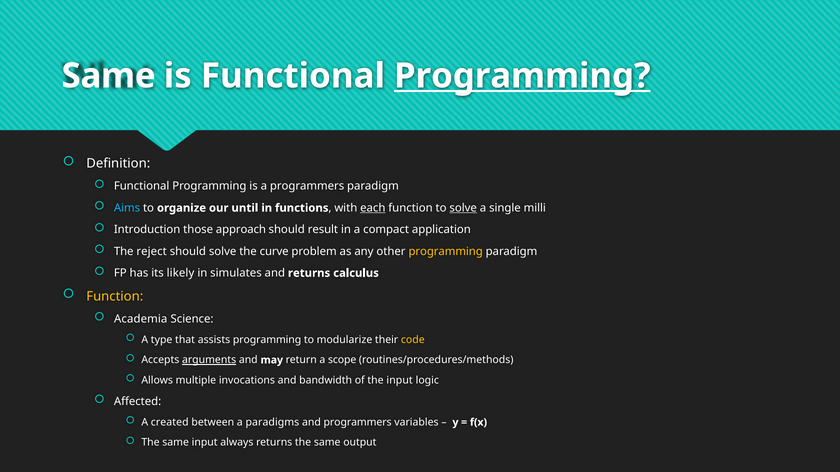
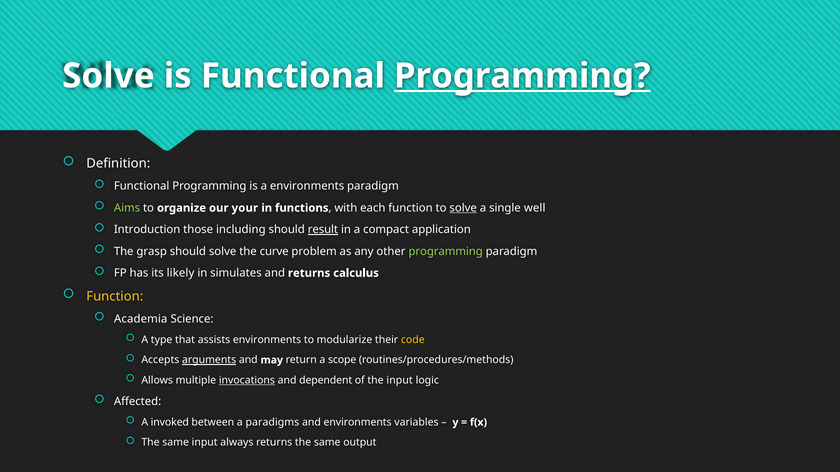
Same at (109, 76): Same -> Solve
a programmers: programmers -> environments
Aims colour: light blue -> light green
until: until -> your
each underline: present -> none
milli: milli -> well
approach: approach -> including
result underline: none -> present
reject: reject -> grasp
programming at (446, 252) colour: yellow -> light green
assists programming: programming -> environments
invocations underline: none -> present
bandwidth: bandwidth -> dependent
created: created -> invoked
and programmers: programmers -> environments
